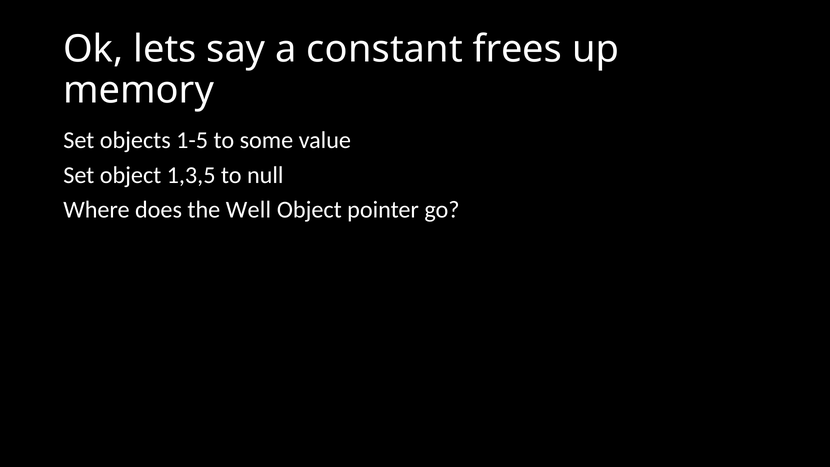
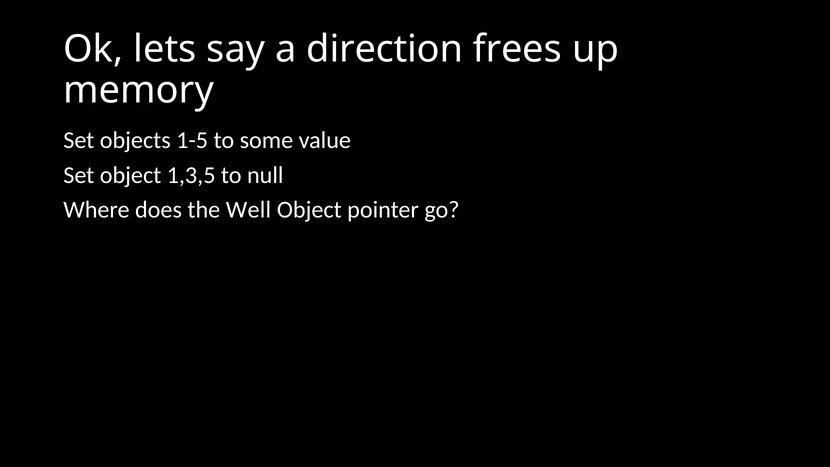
constant: constant -> direction
